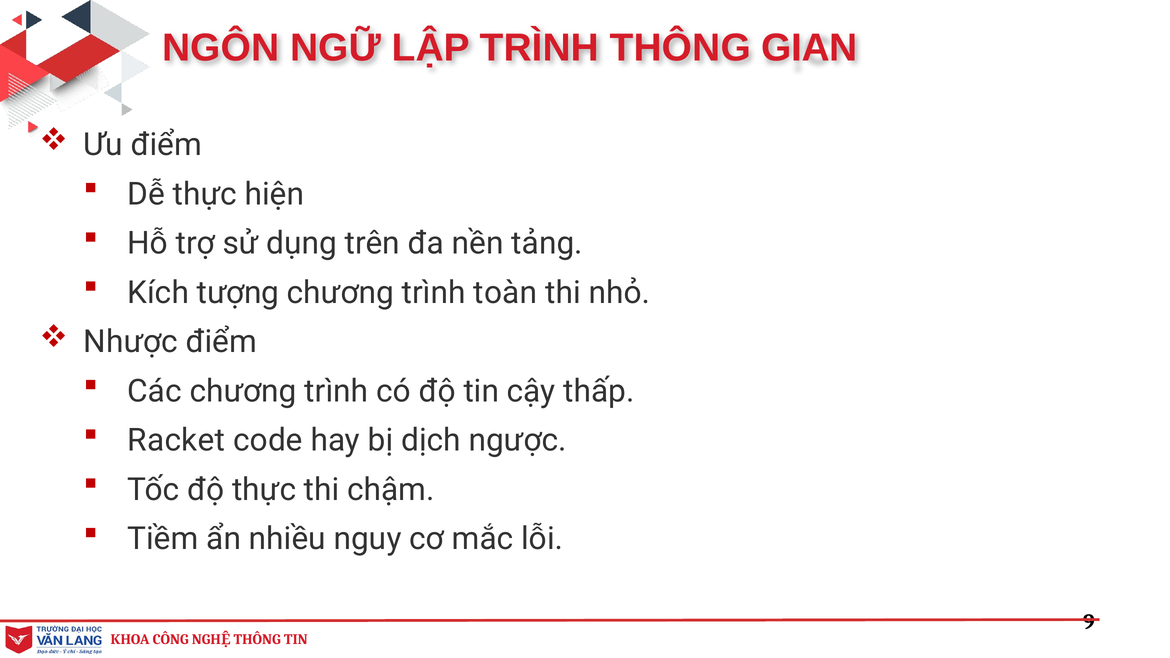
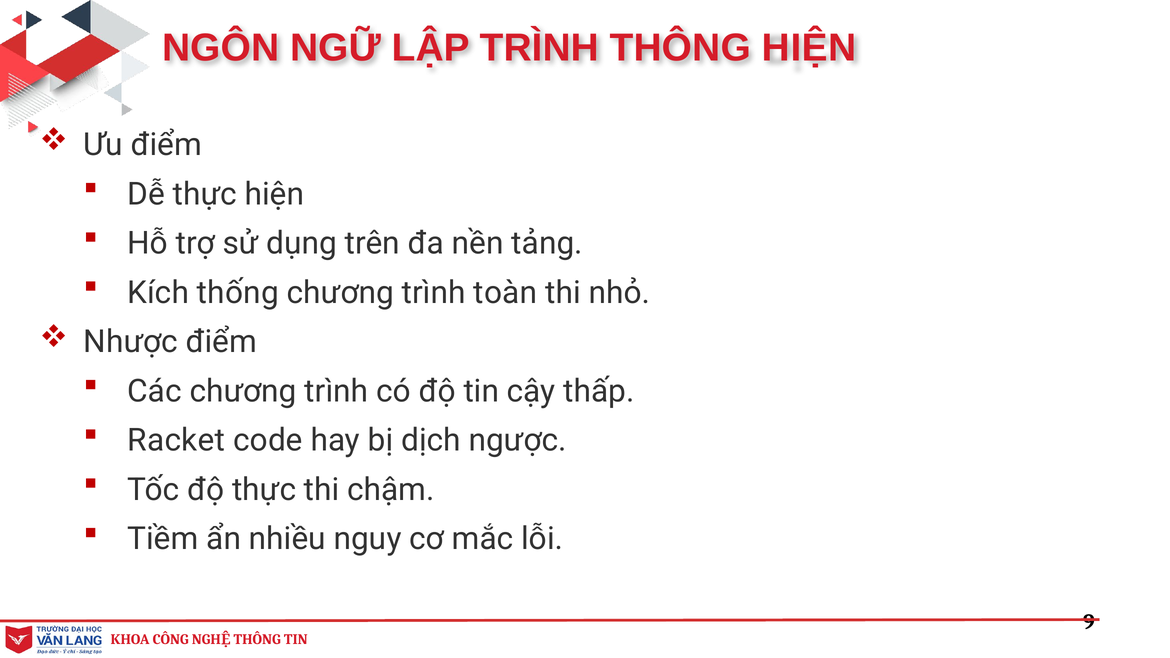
THÔNG GIAN: GIAN -> HIỆN
tượng: tượng -> thống
